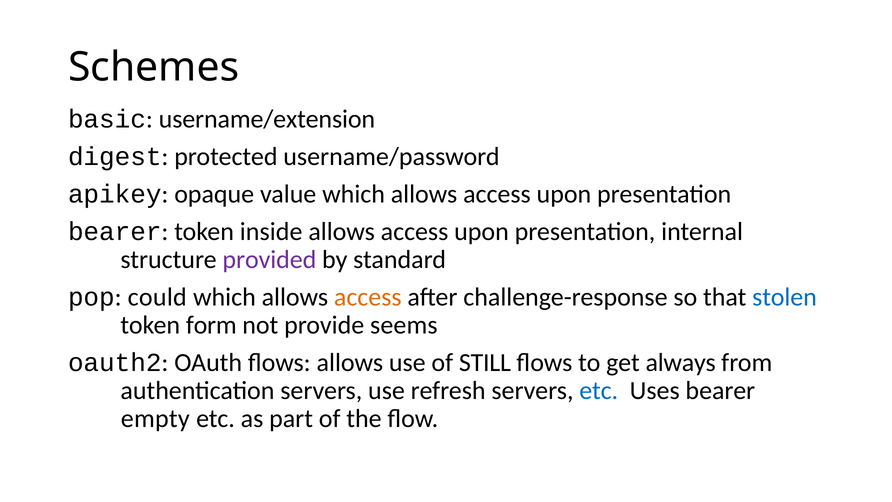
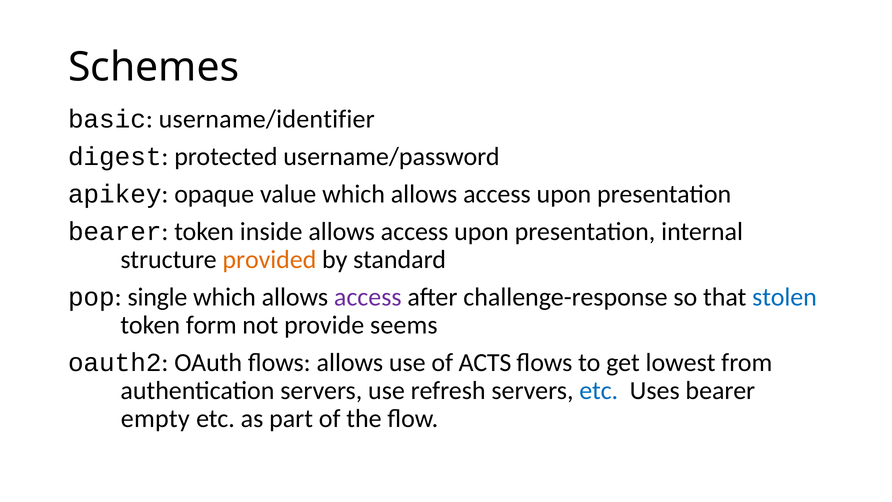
username/extension: username/extension -> username/identifier
provided colour: purple -> orange
could: could -> single
access at (368, 297) colour: orange -> purple
STILL: STILL -> ACTS
always: always -> lowest
